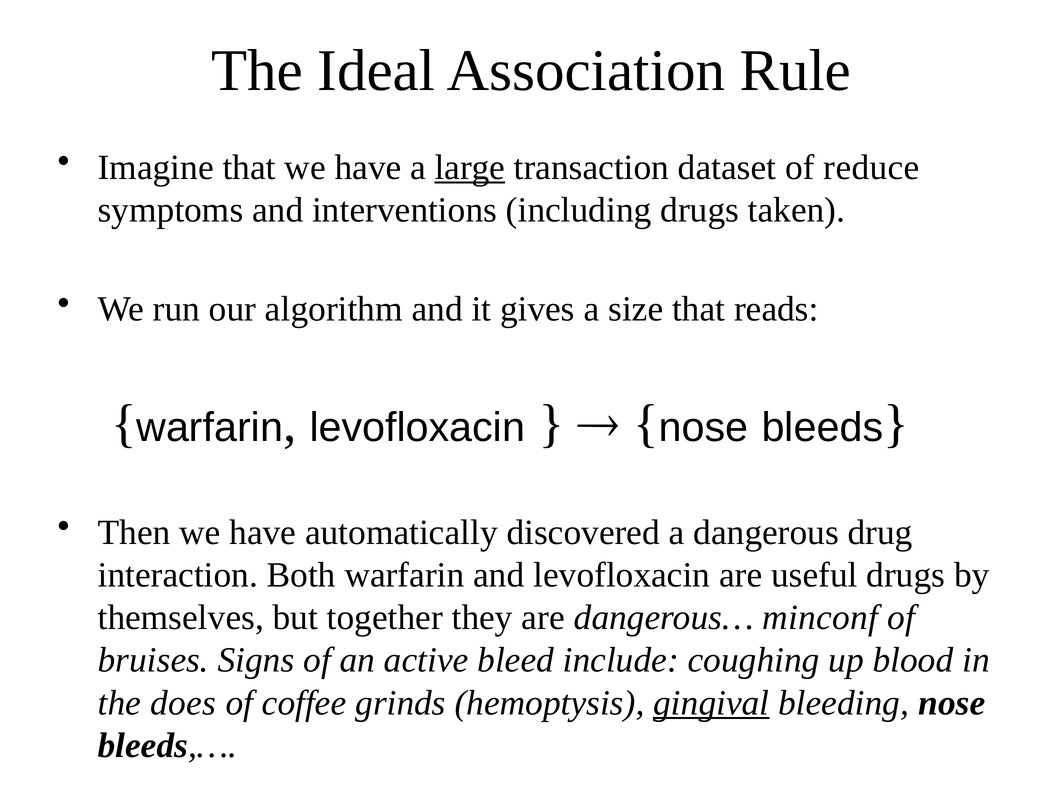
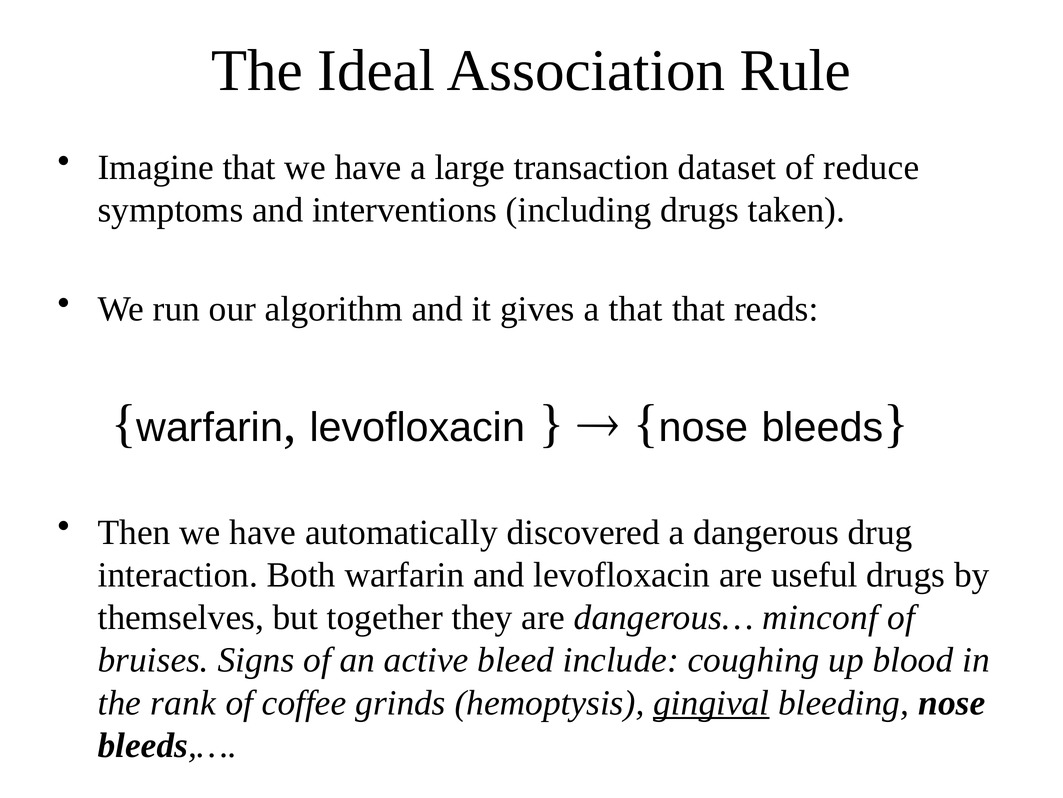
large underline: present -> none
a size: size -> that
does: does -> rank
